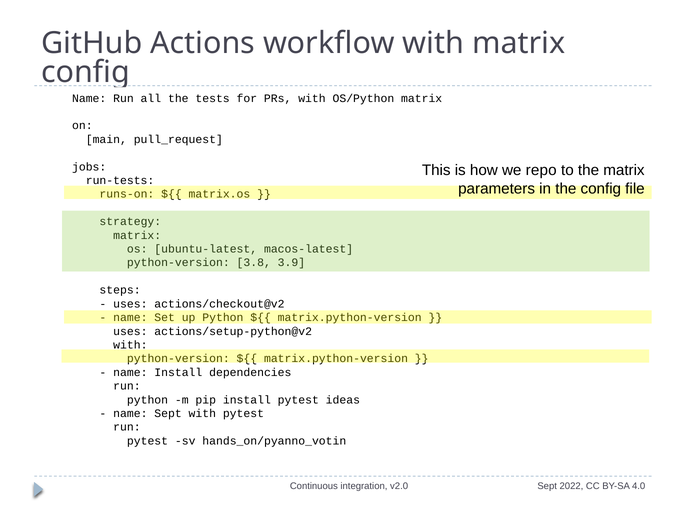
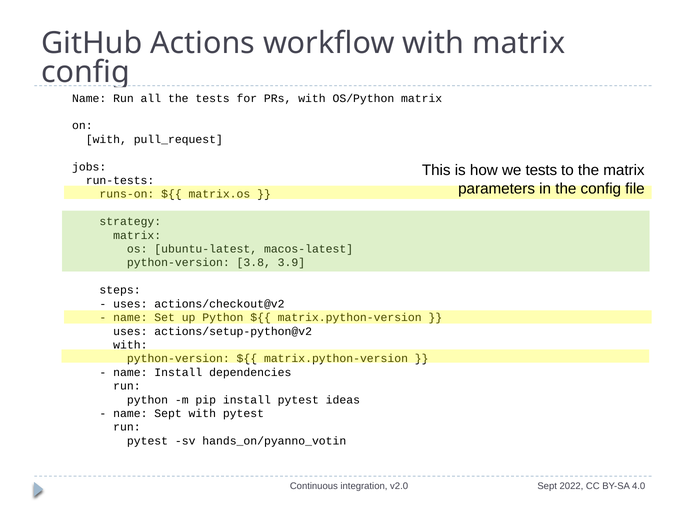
main at (106, 140): main -> with
we repo: repo -> tests
